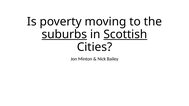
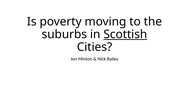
suburbs underline: present -> none
